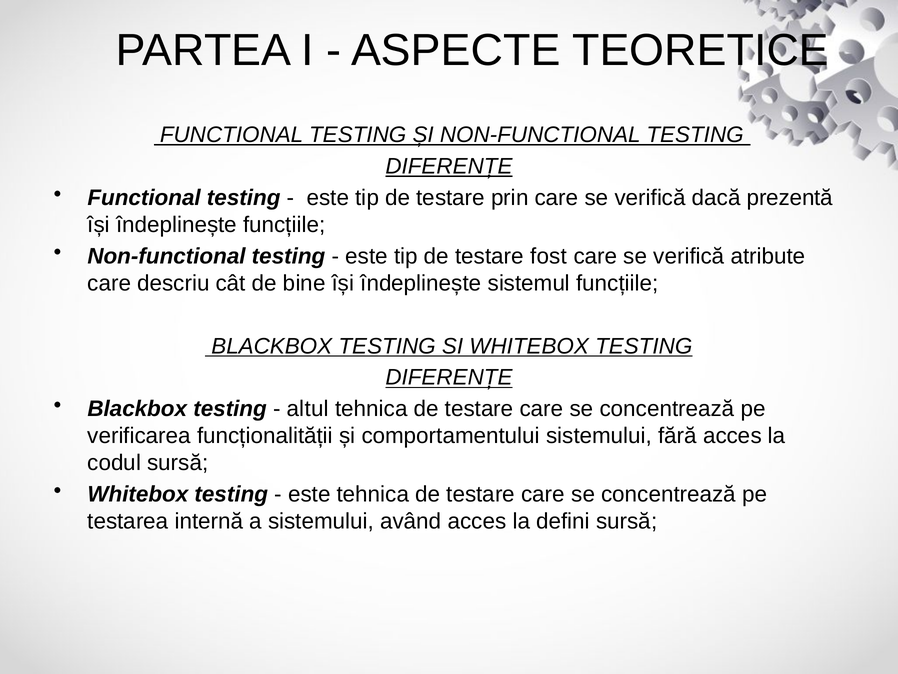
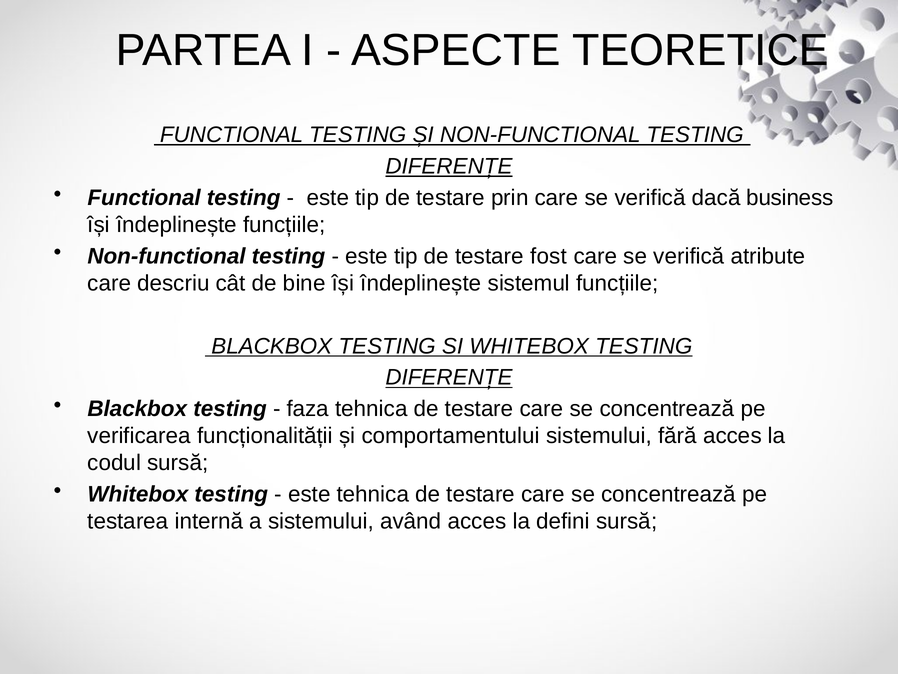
prezentă: prezentă -> business
altul: altul -> faza
